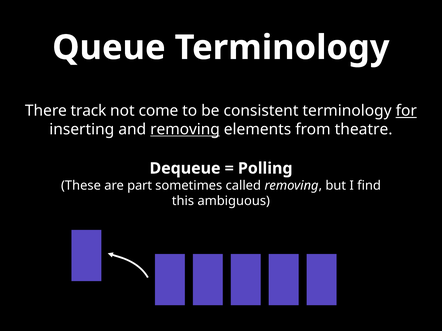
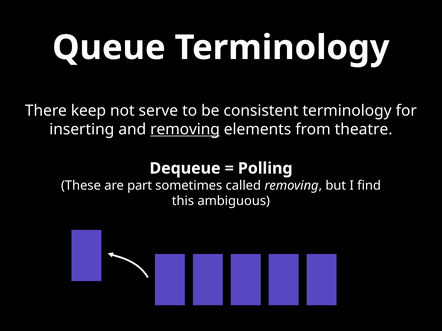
track: track -> keep
come: come -> serve
for underline: present -> none
